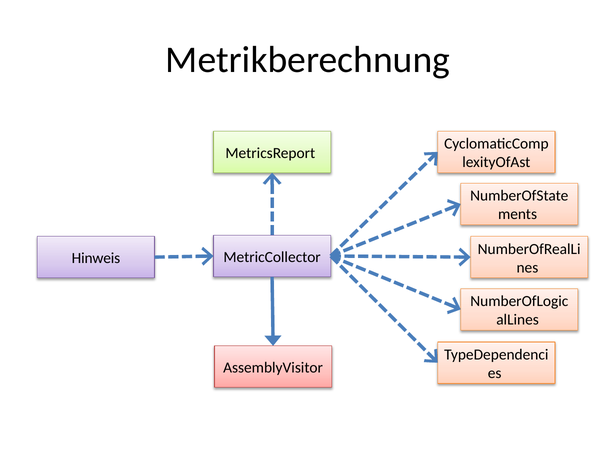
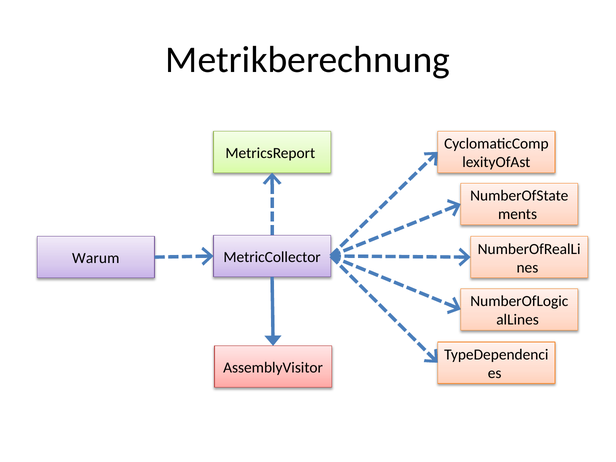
Hinweis: Hinweis -> Warum
